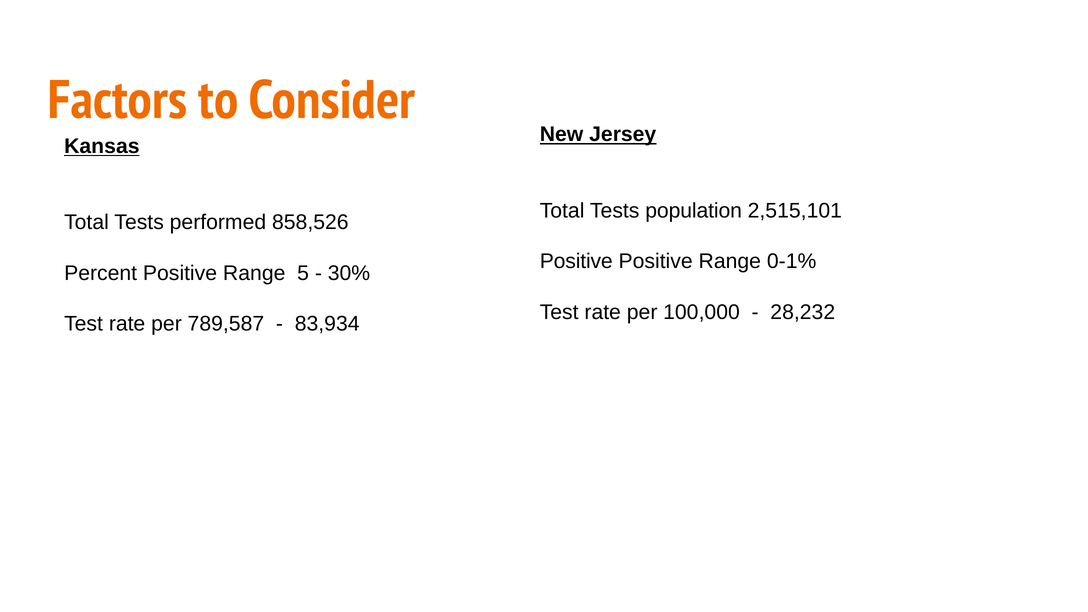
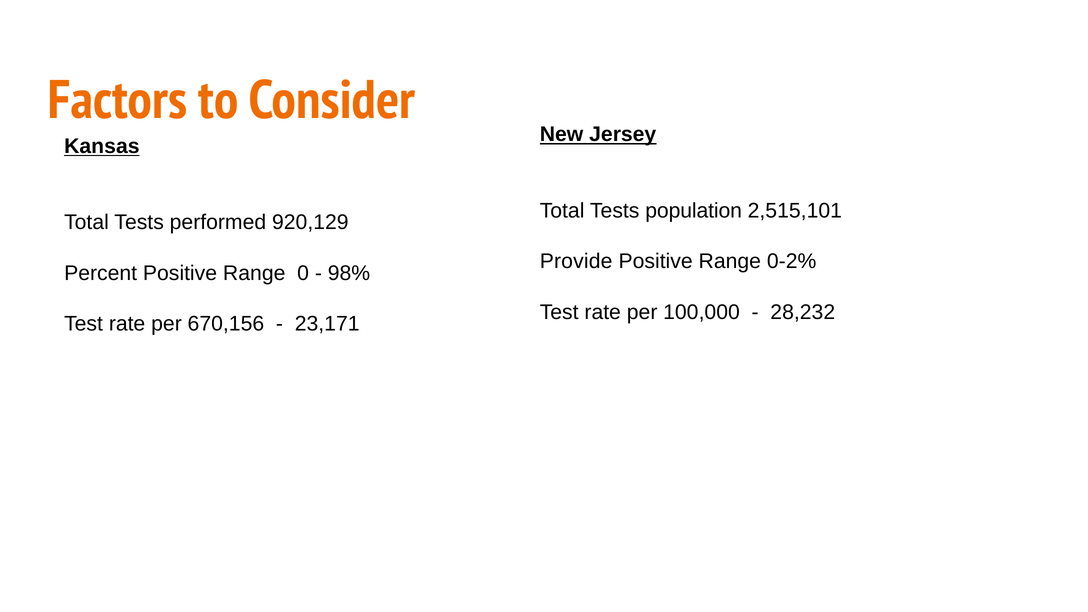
858,526: 858,526 -> 920,129
Positive at (576, 261): Positive -> Provide
0-1%: 0-1% -> 0-2%
5: 5 -> 0
30%: 30% -> 98%
789,587: 789,587 -> 670,156
83,934: 83,934 -> 23,171
